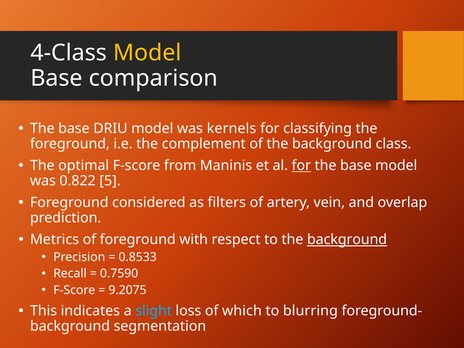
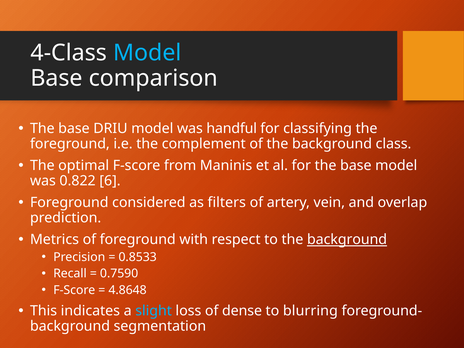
Model at (147, 53) colour: yellow -> light blue
kernels: kernels -> handful
for at (301, 166) underline: present -> none
5: 5 -> 6
9.2075: 9.2075 -> 4.8648
which: which -> dense
